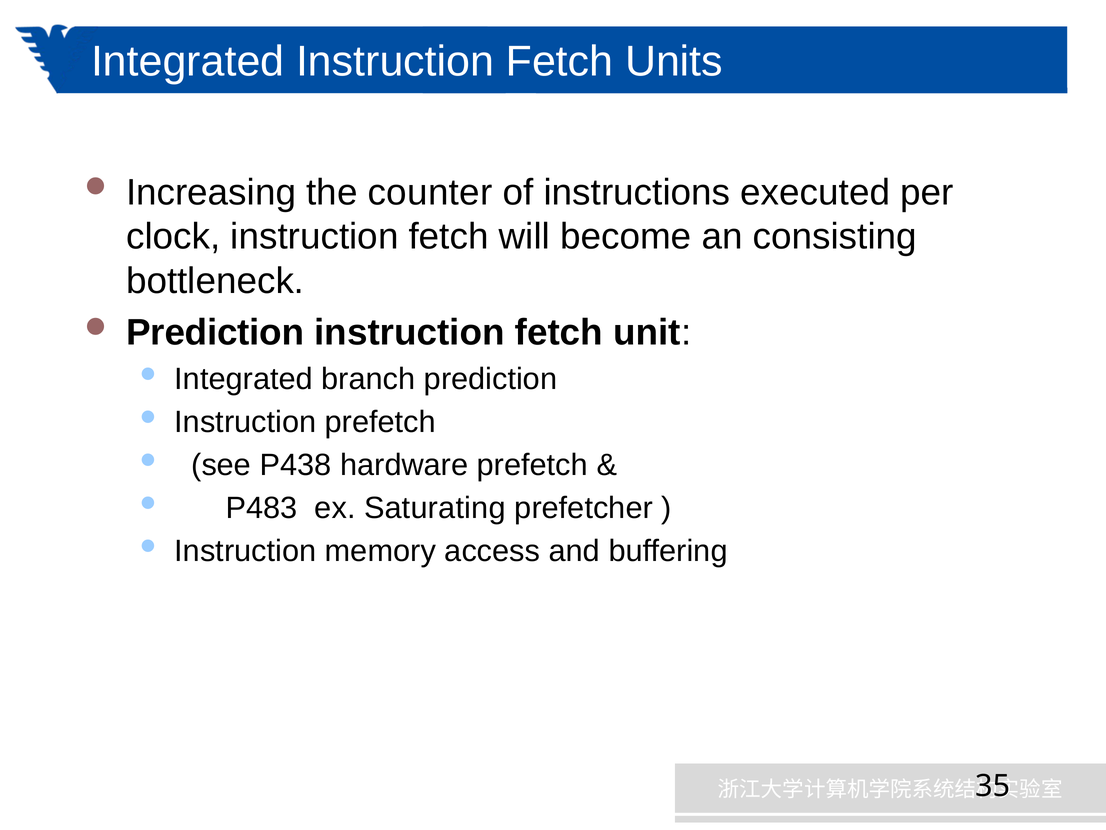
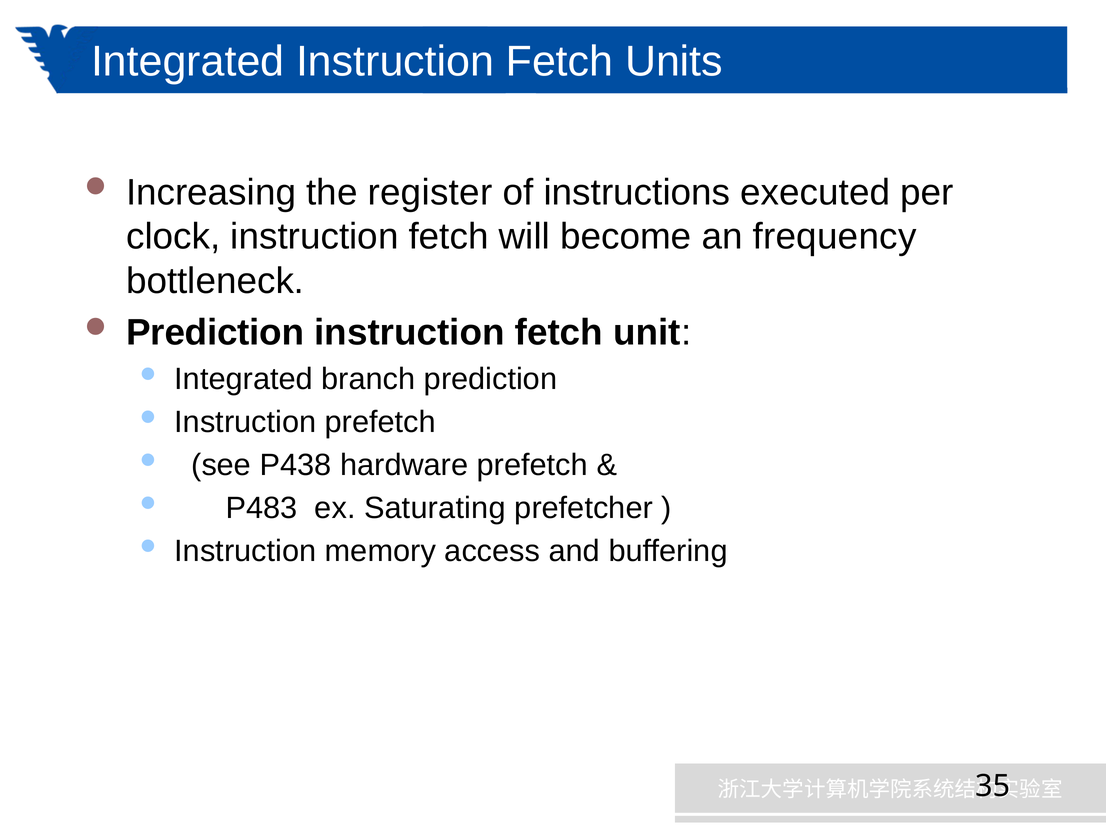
counter: counter -> register
consisting: consisting -> frequency
